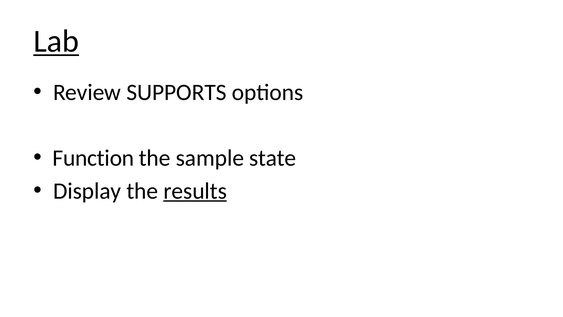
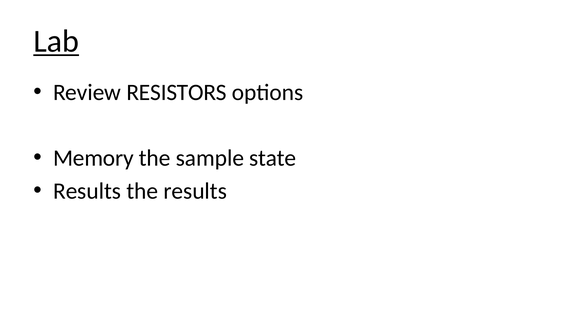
SUPPORTS: SUPPORTS -> RESISTORS
Function: Function -> Memory
Display at (87, 191): Display -> Results
results at (195, 191) underline: present -> none
